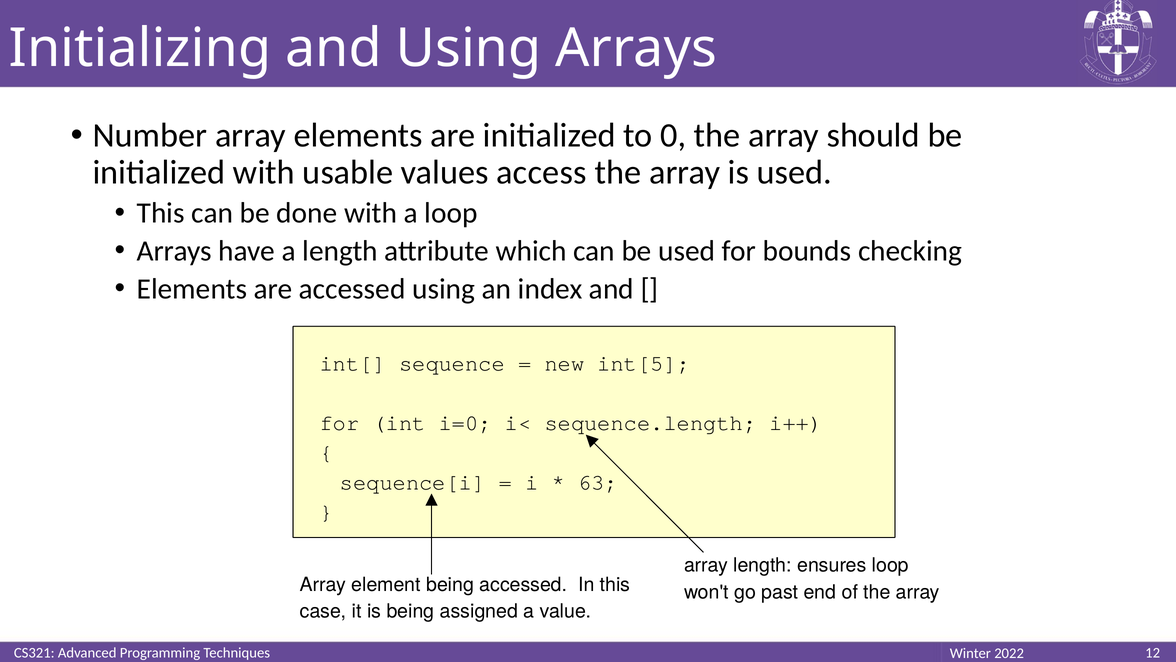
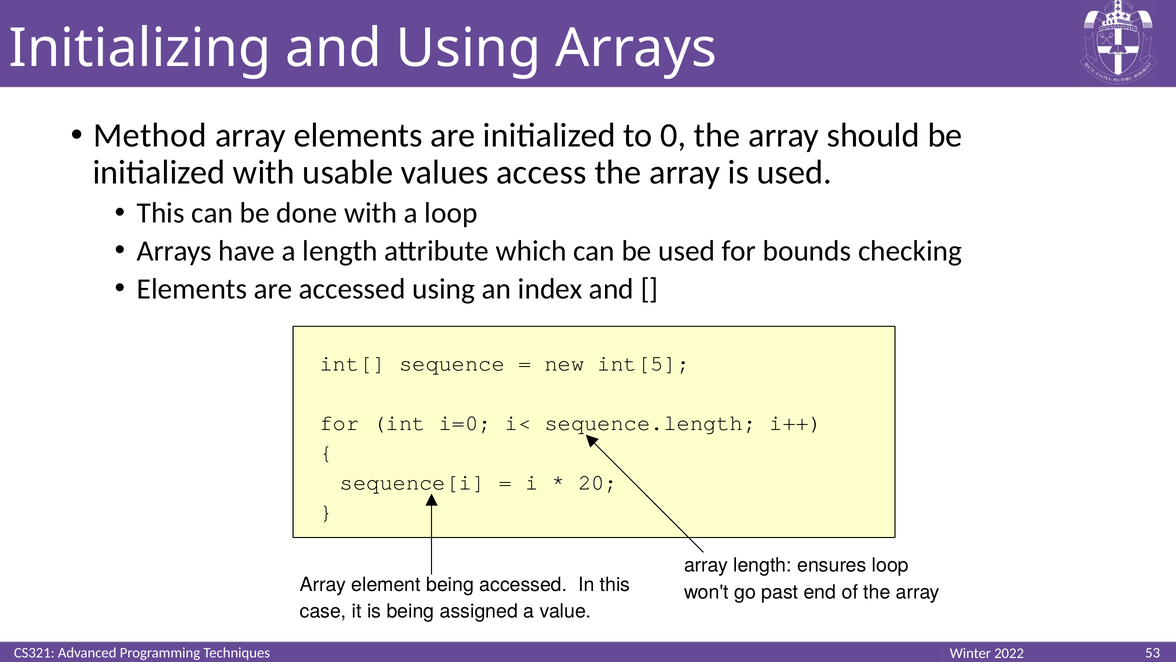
Number: Number -> Method
63: 63 -> 20
12: 12 -> 53
